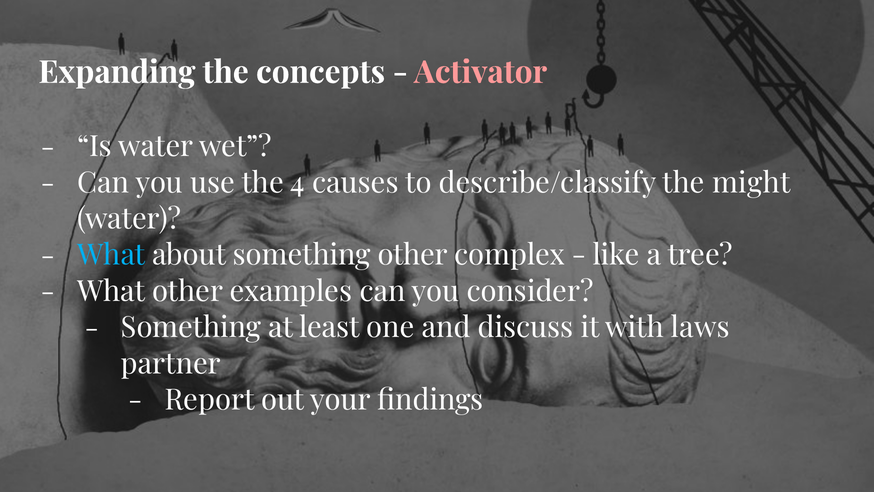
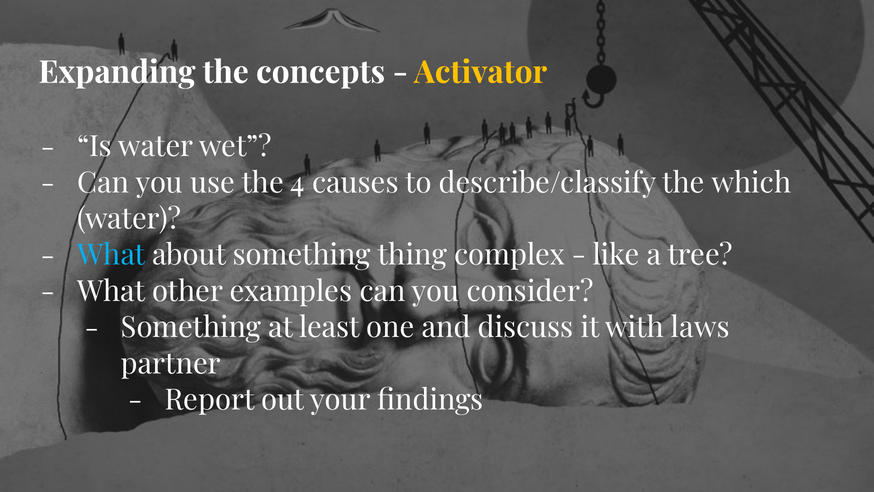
Activator colour: pink -> yellow
might: might -> which
something other: other -> thing
